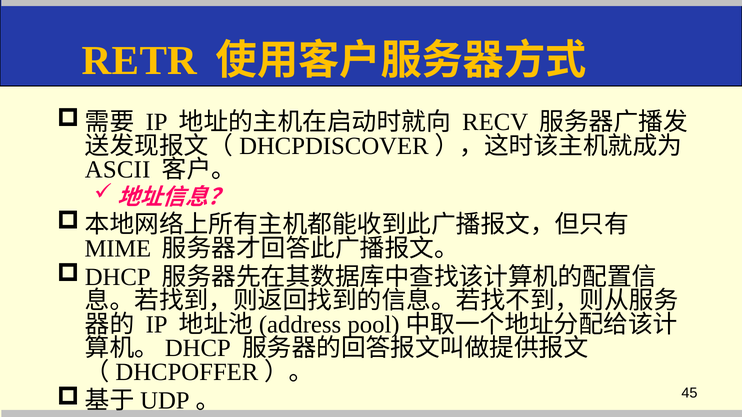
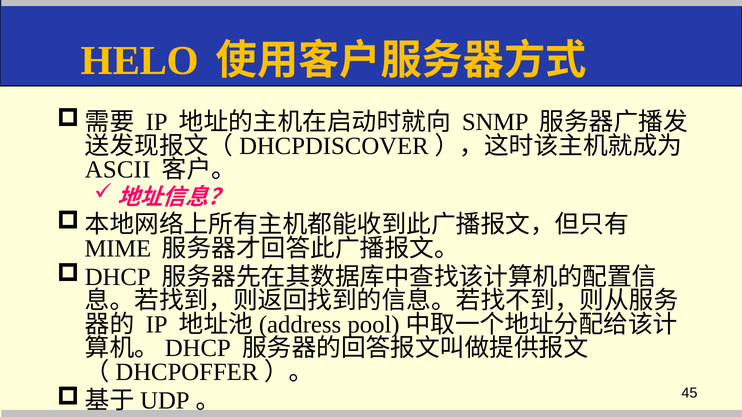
RETR: RETR -> HELO
RECV: RECV -> SNMP
